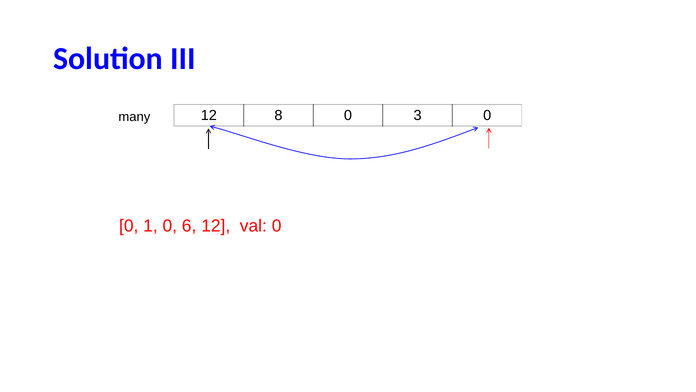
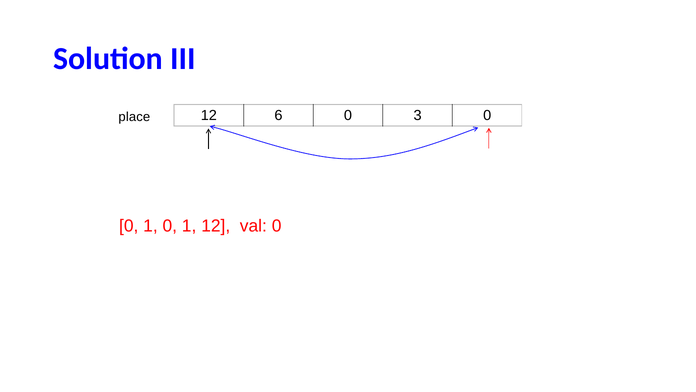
8: 8 -> 6
many: many -> place
1 0 6: 6 -> 1
